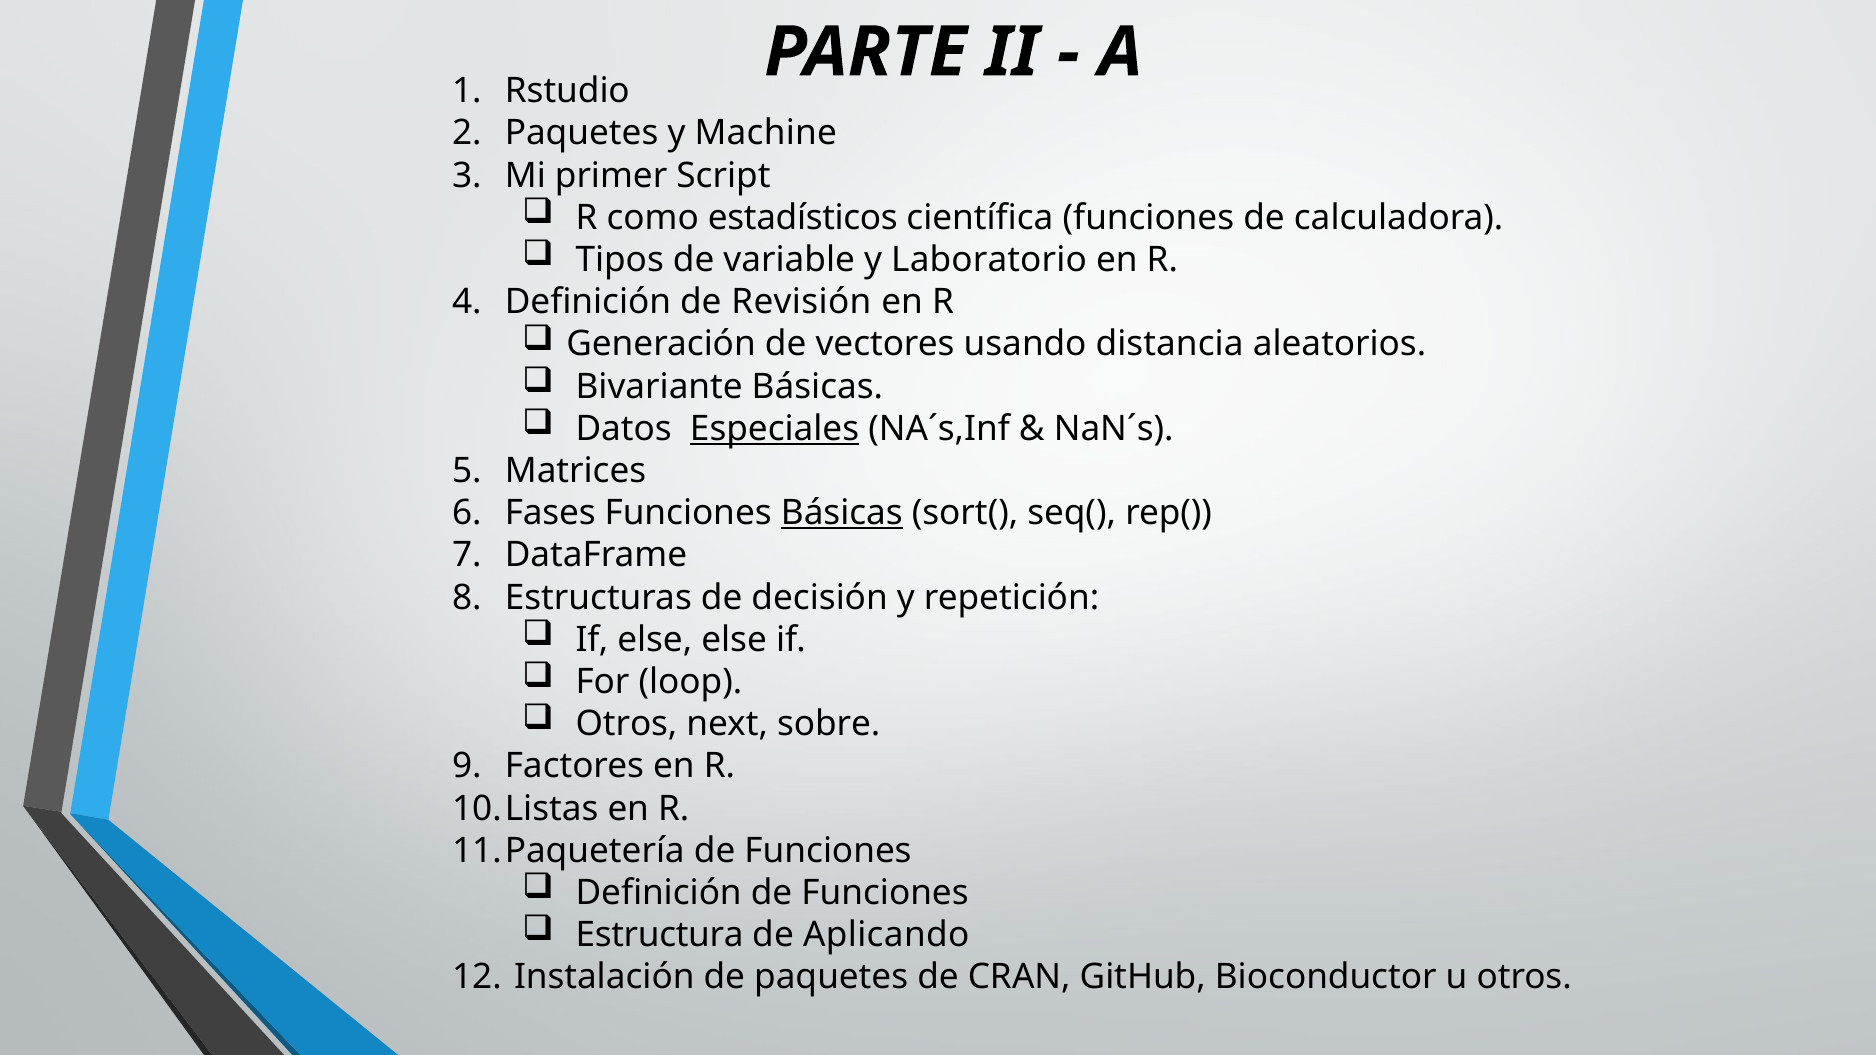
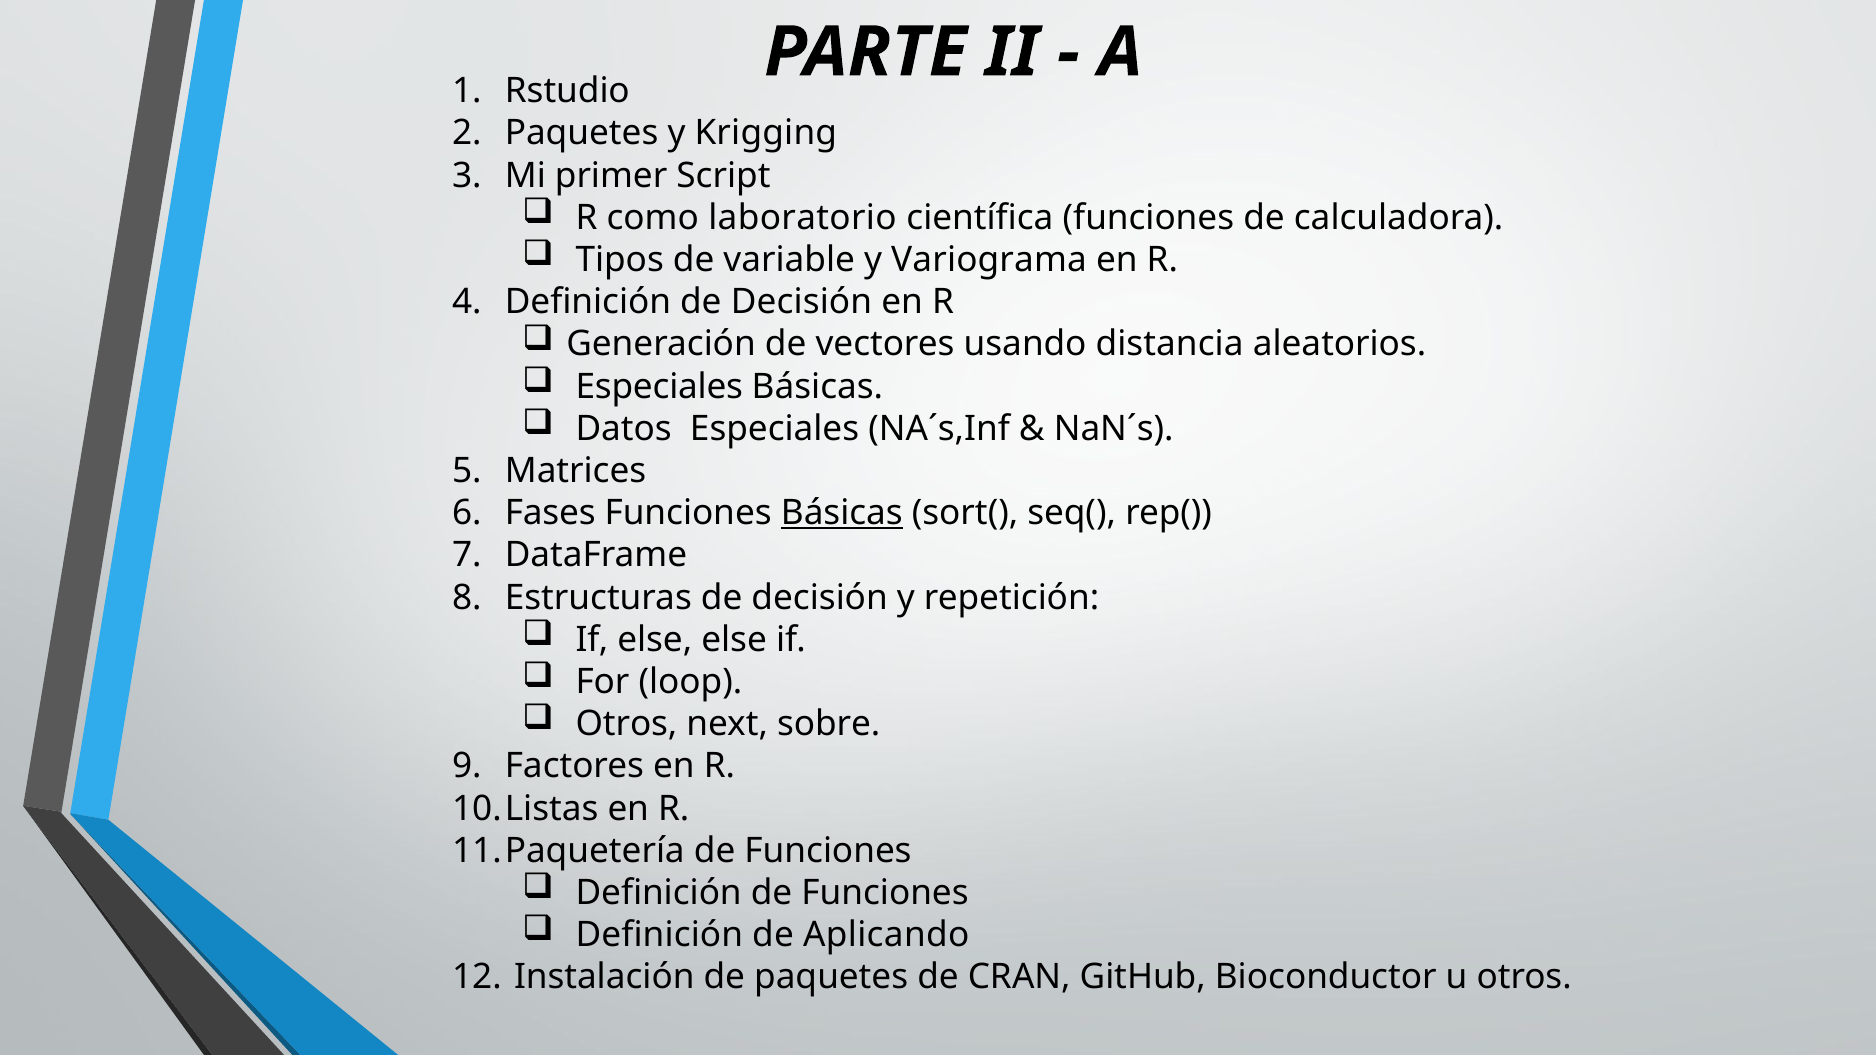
Machine: Machine -> Krigging
estadísticos: estadísticos -> laboratorio
Laboratorio: Laboratorio -> Variograma
Definición de Revisión: Revisión -> Decisión
Bivariante at (659, 387): Bivariante -> Especiales
Especiales at (775, 429) underline: present -> none
Estructura at (660, 935): Estructura -> Definición
